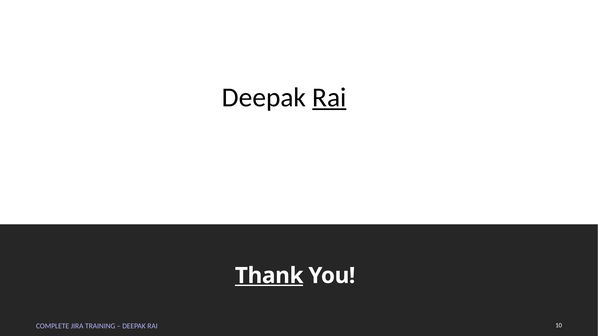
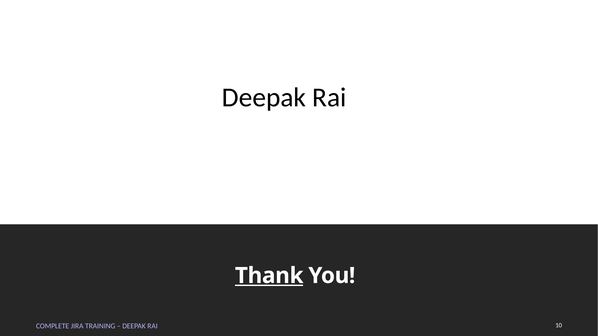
Rai at (329, 97) underline: present -> none
